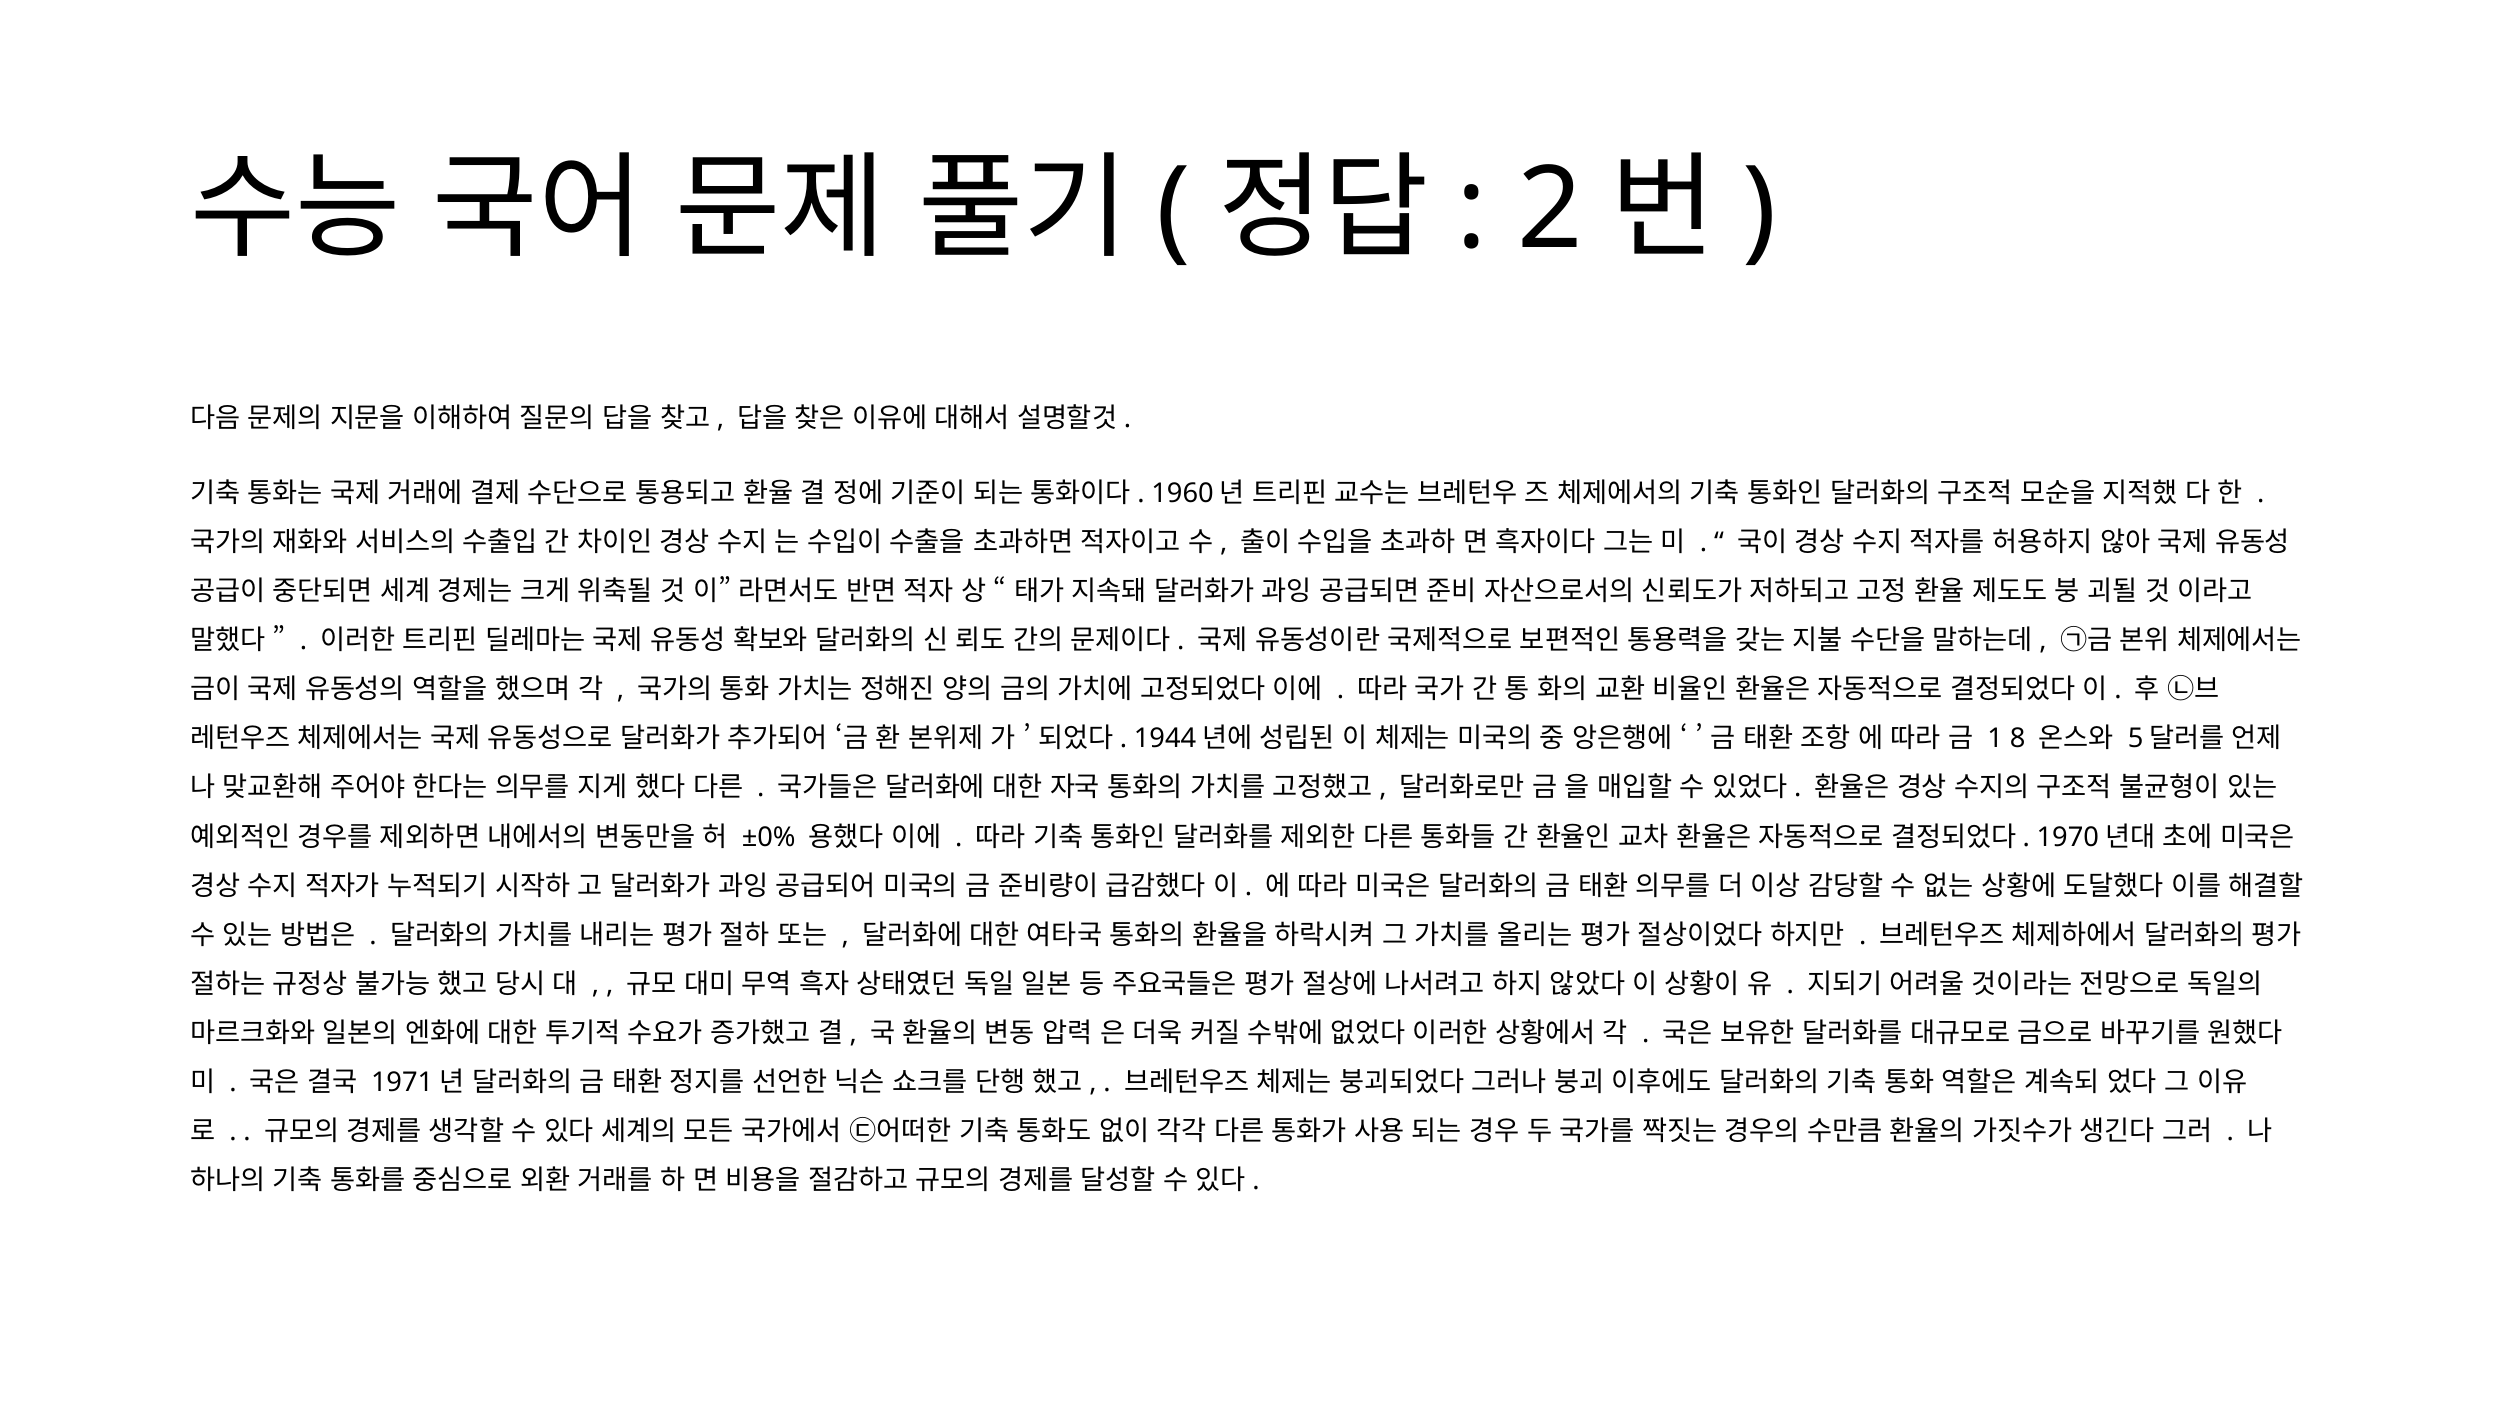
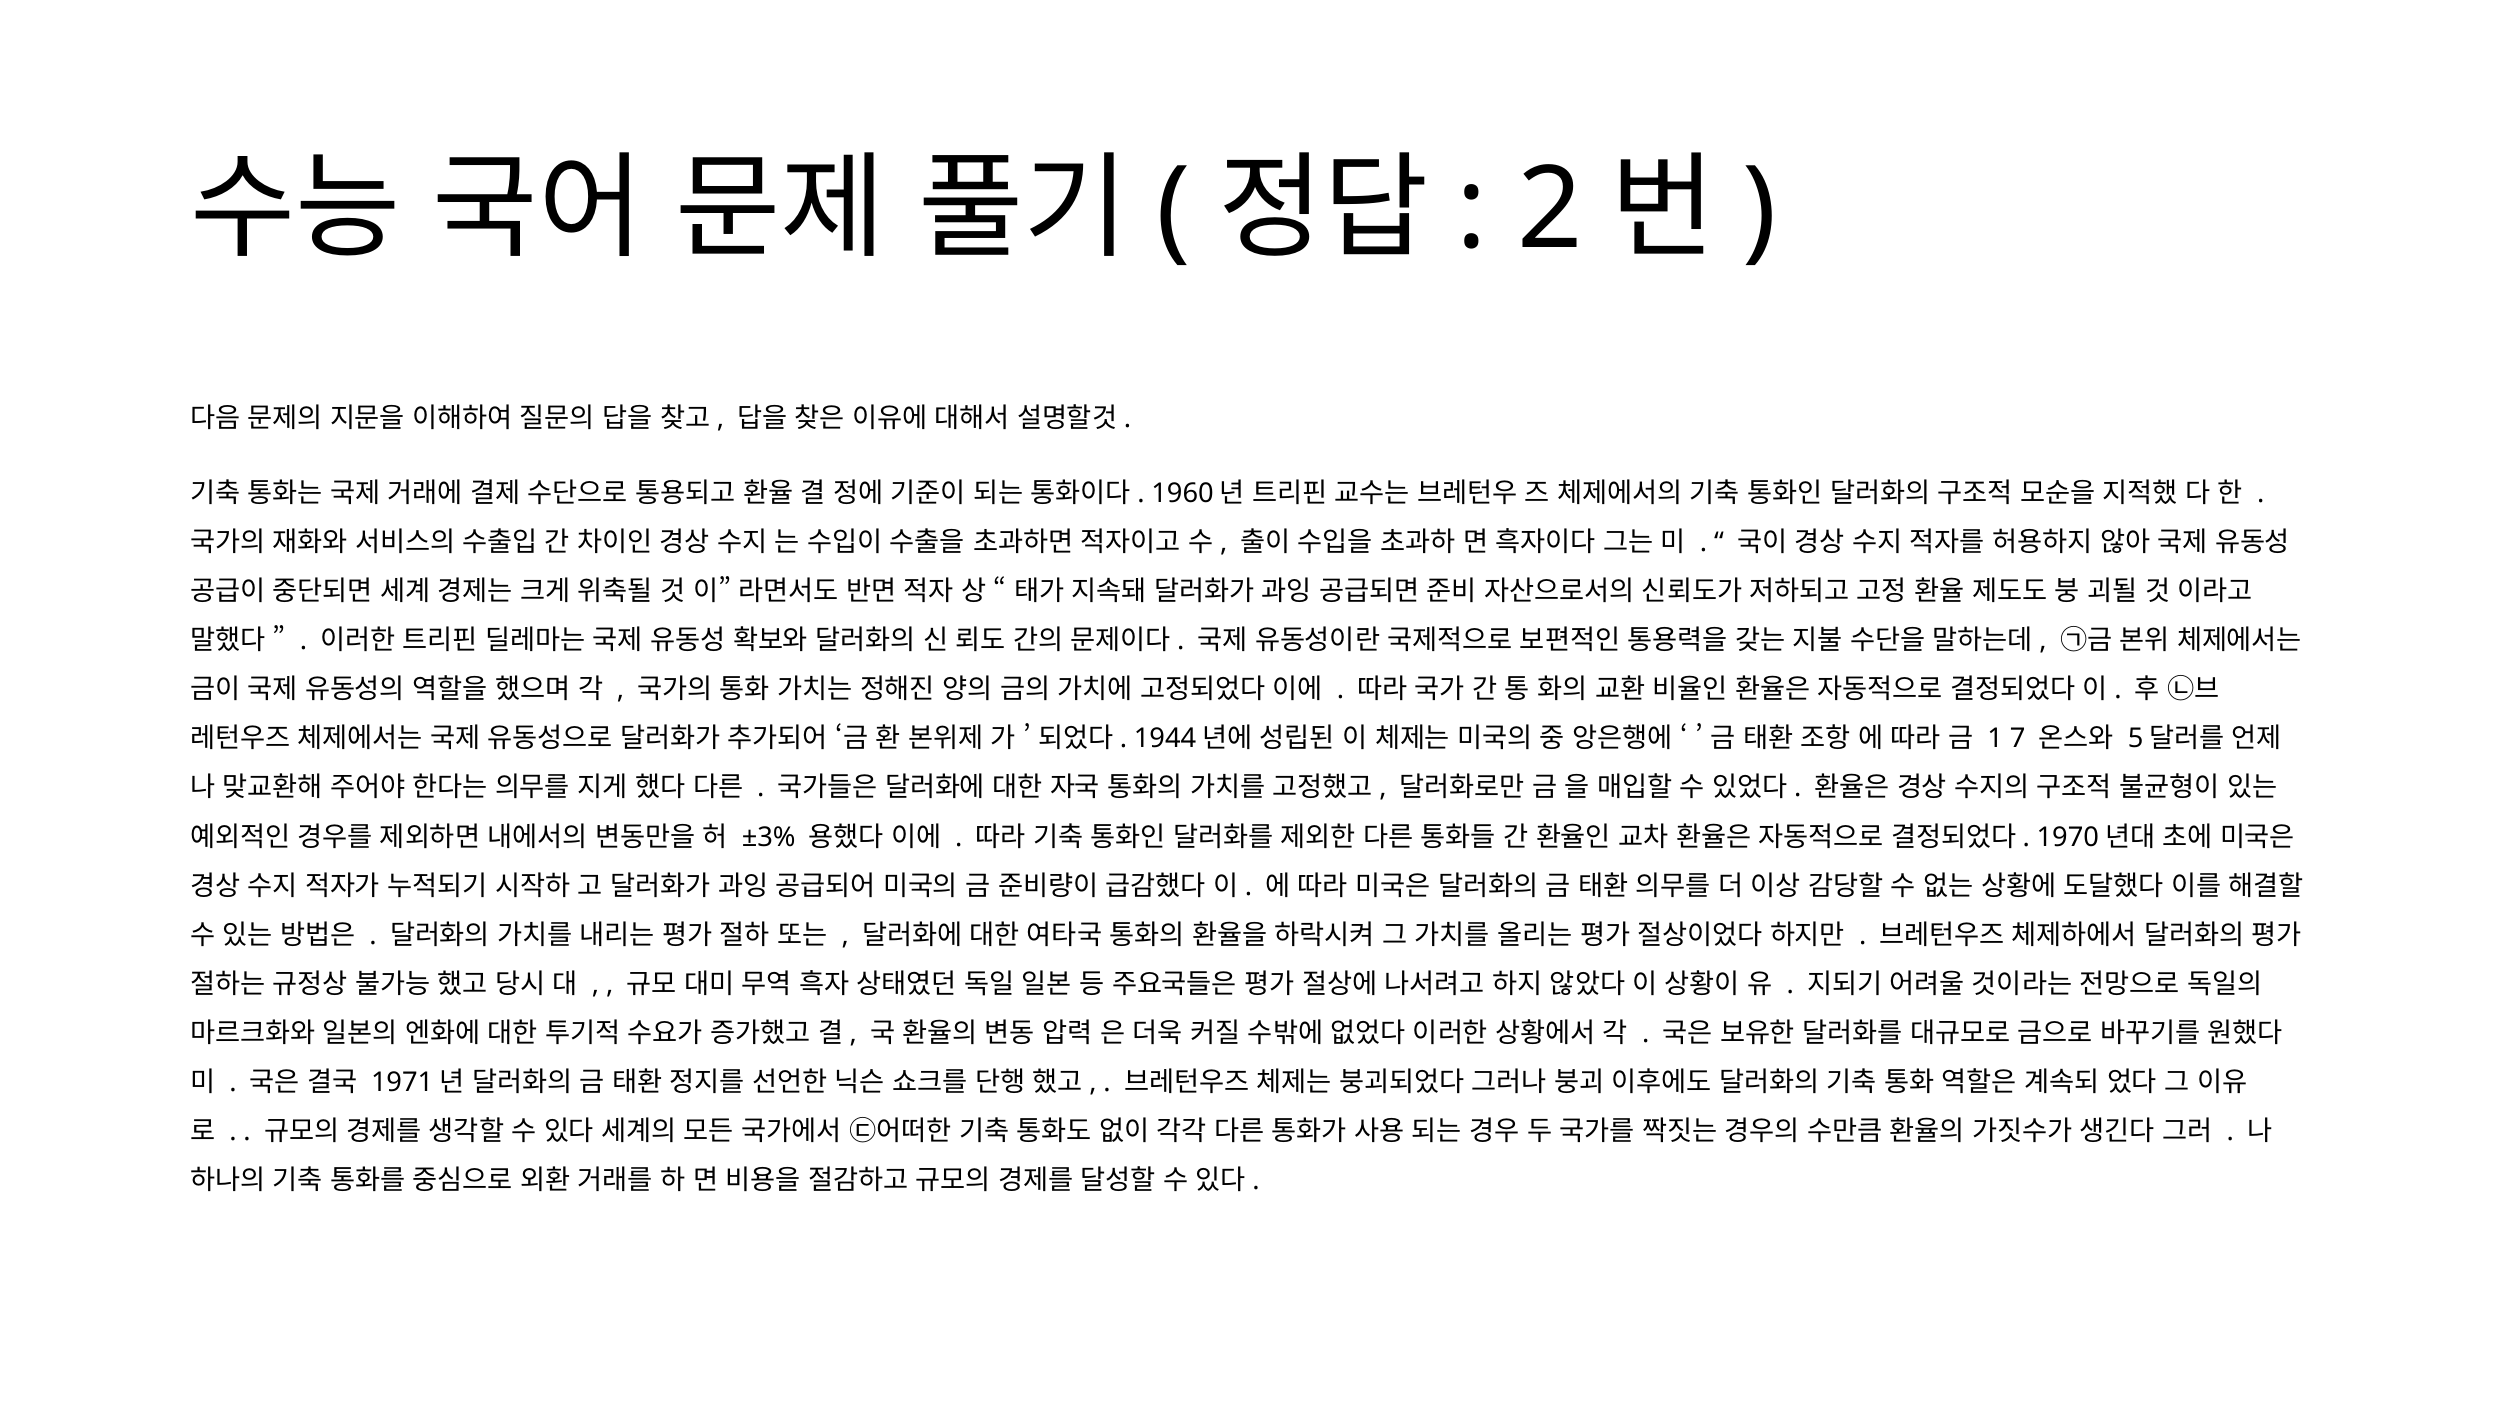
8: 8 -> 7
±0%: ±0% -> ±3%
